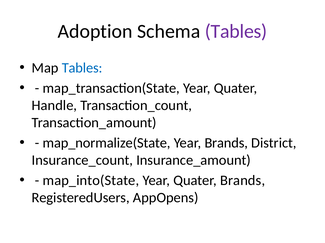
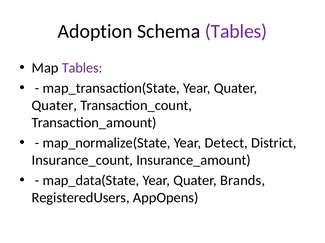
Tables at (82, 68) colour: blue -> purple
Handle at (54, 106): Handle -> Quater
Year Brands: Brands -> Detect
map_into(State: map_into(State -> map_data(State
